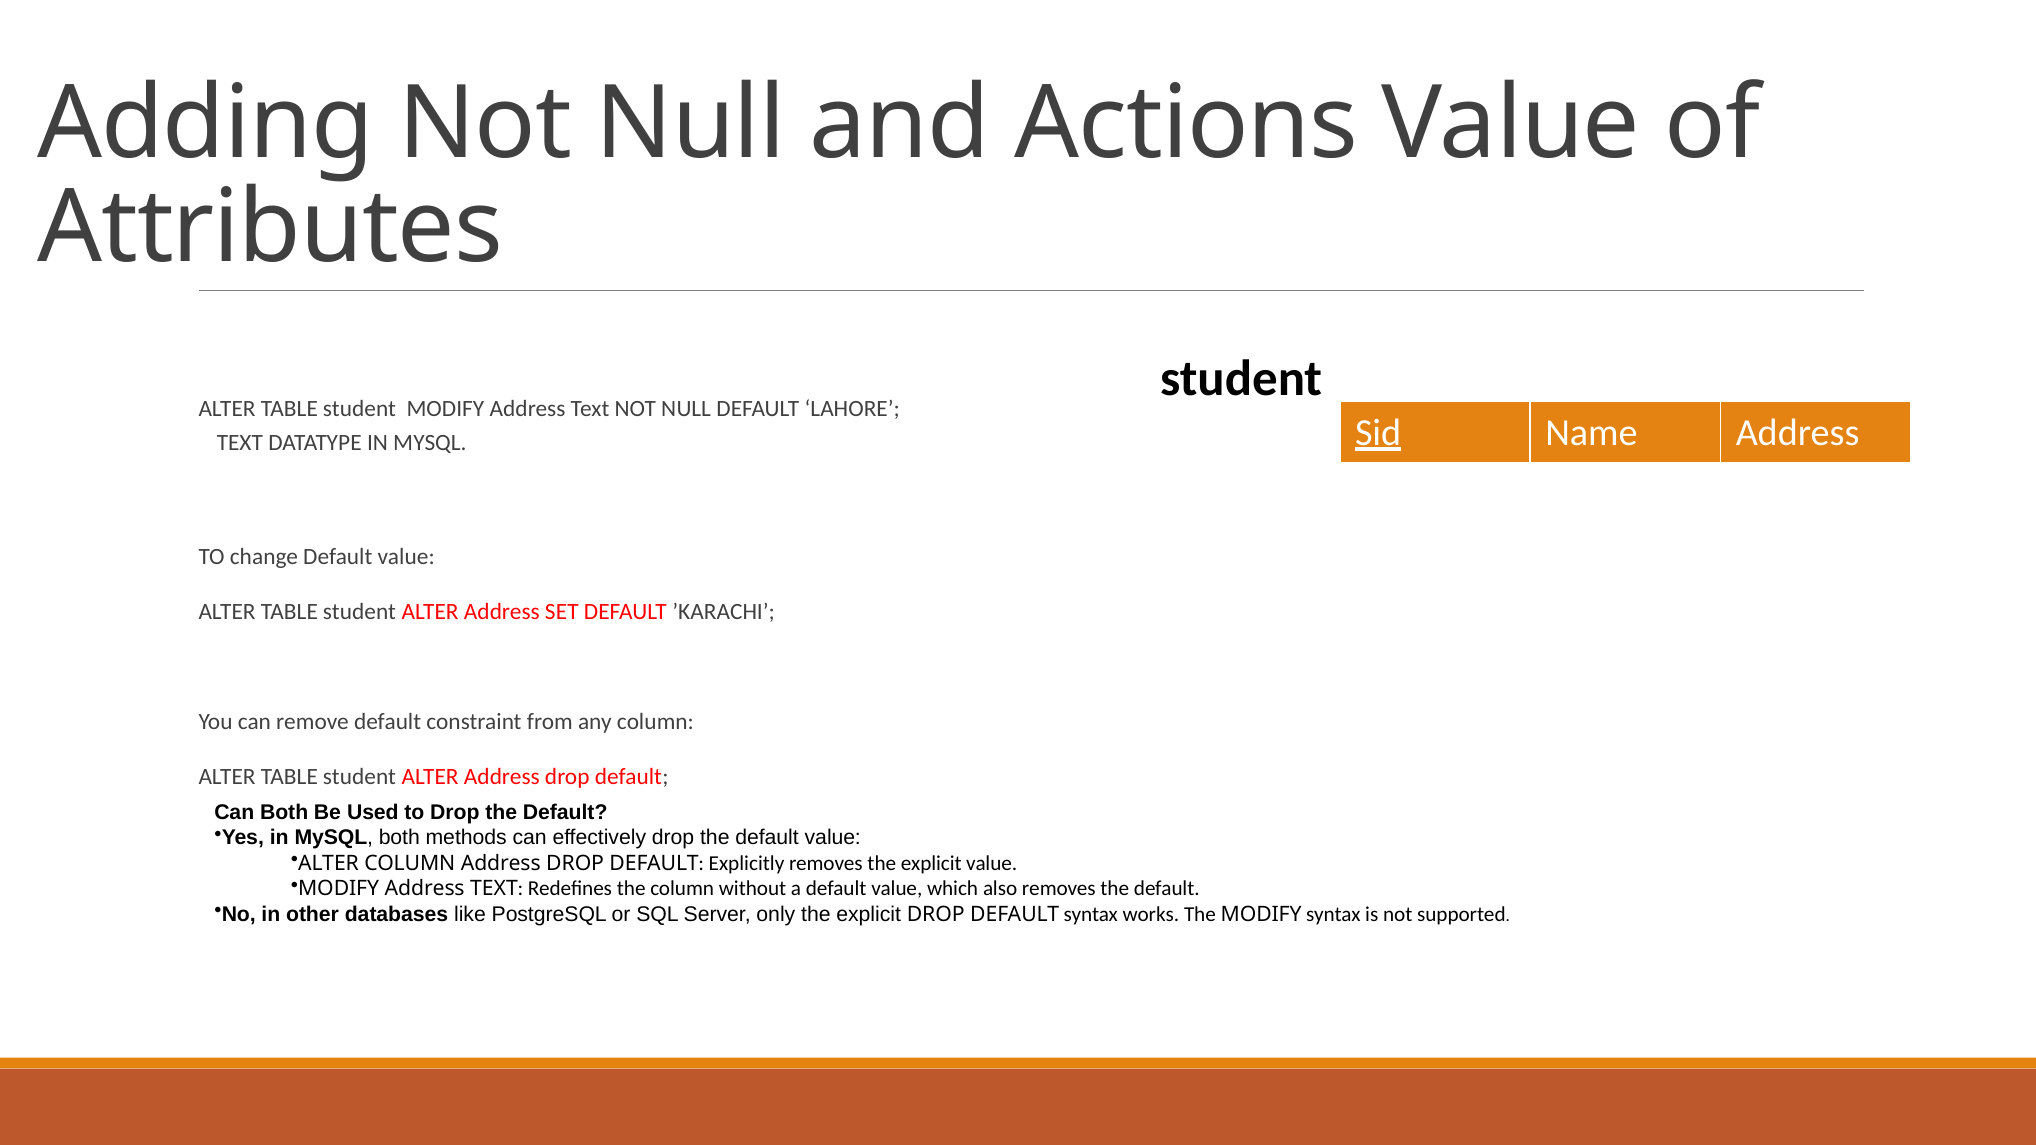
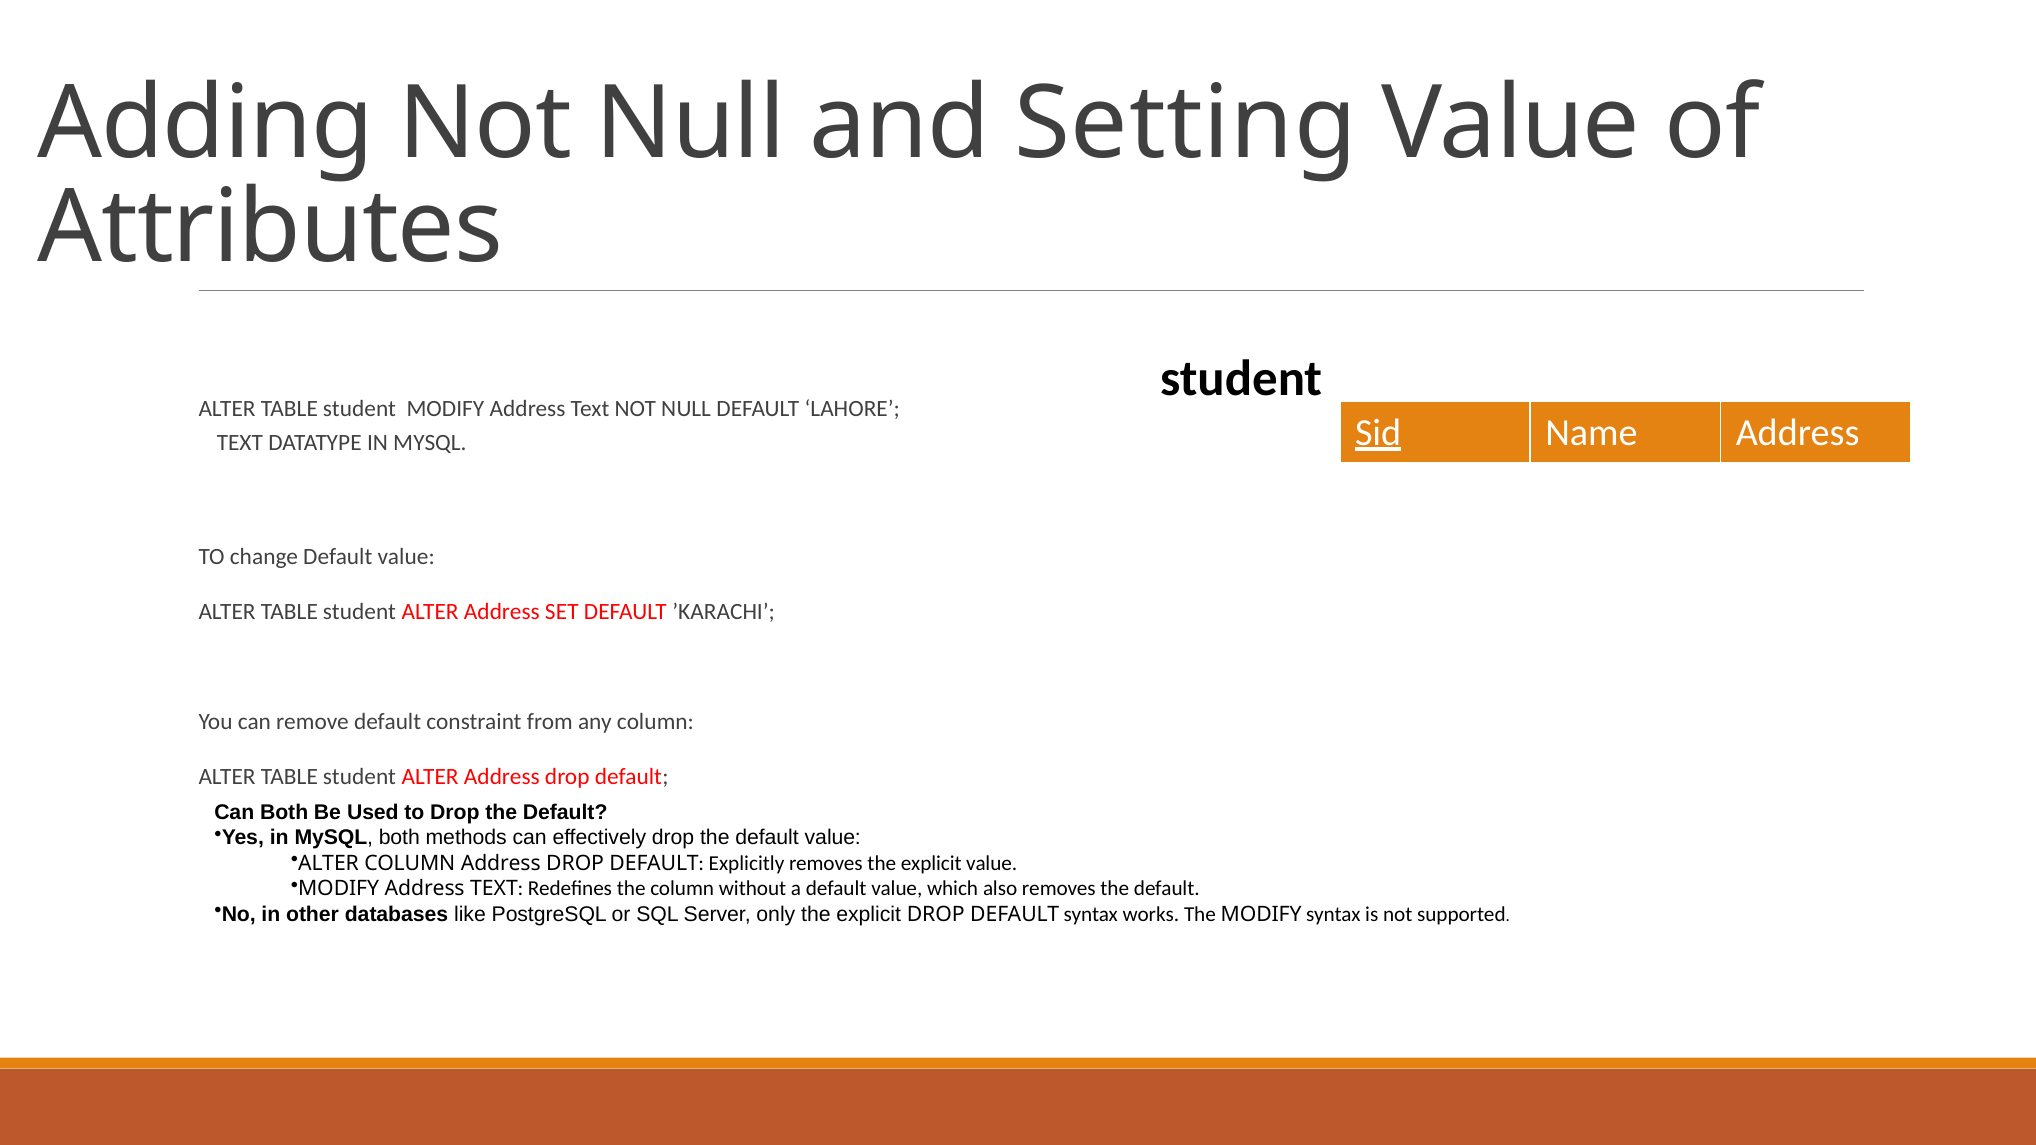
Actions: Actions -> Setting
